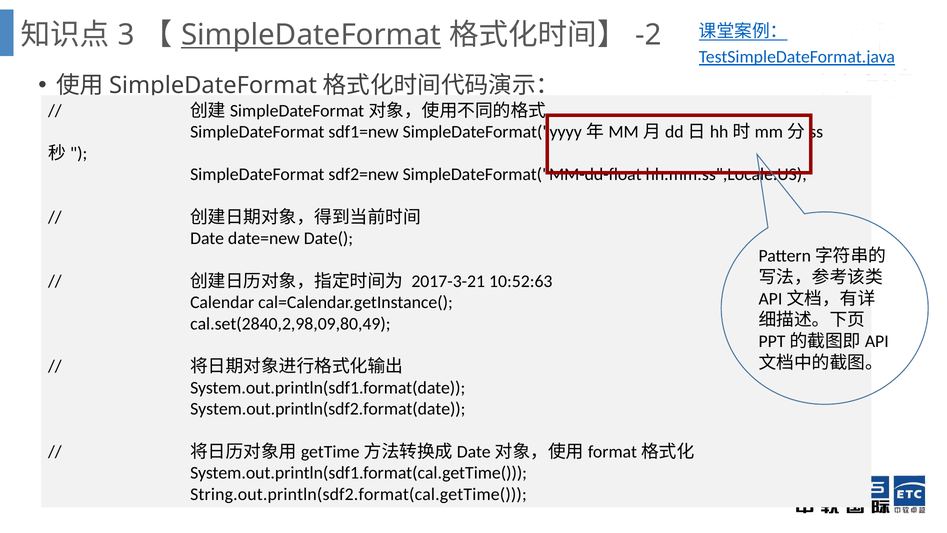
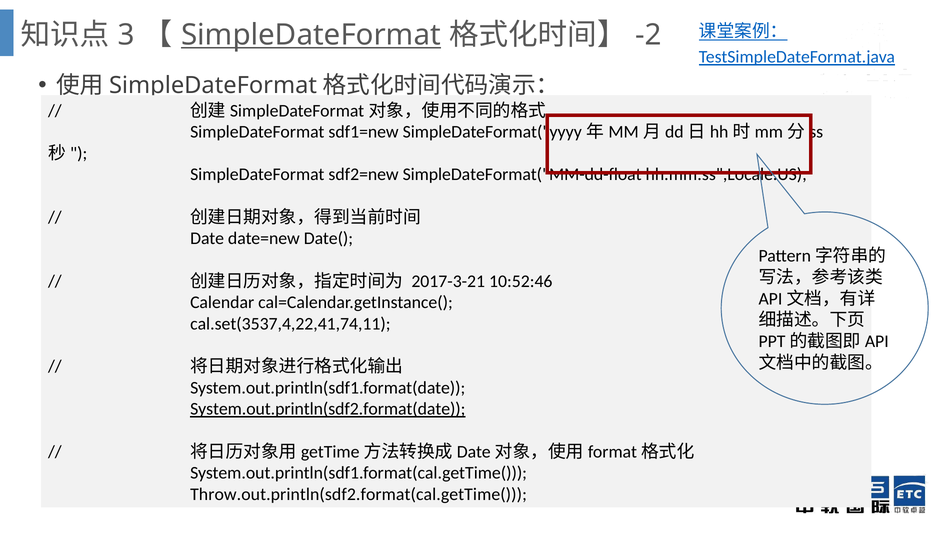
10:52:63: 10:52:63 -> 10:52:46
cal.set(2840,2,98,09,80,49: cal.set(2840,2,98,09,80,49 -> cal.set(3537,4,22,41,74,11
System.out.println(sdf2.format(date underline: none -> present
String.out.println(sdf2.format(cal.getTime(: String.out.println(sdf2.format(cal.getTime( -> Throw.out.println(sdf2.format(cal.getTime(
